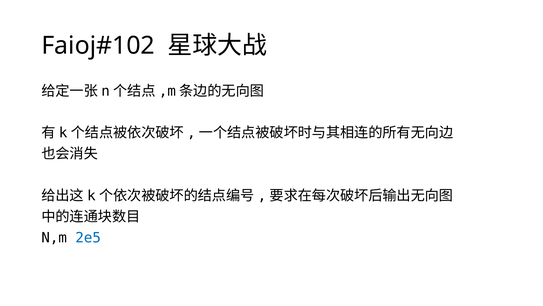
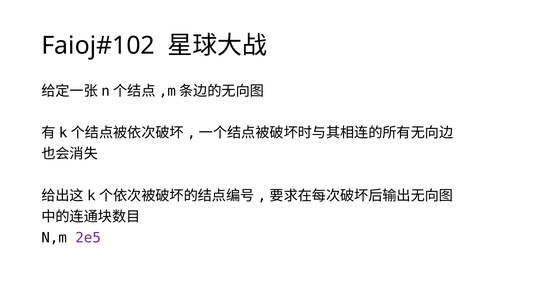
2e5 colour: blue -> purple
